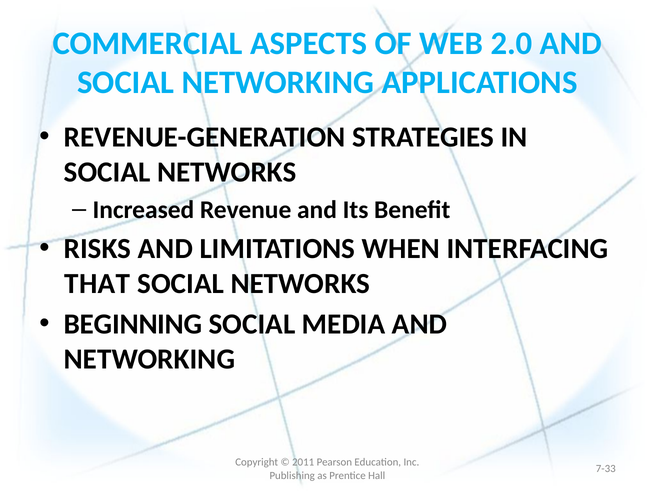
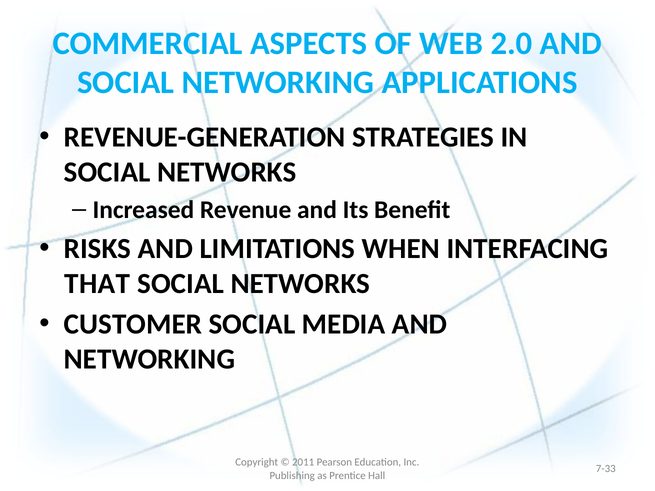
BEGINNING: BEGINNING -> CUSTOMER
